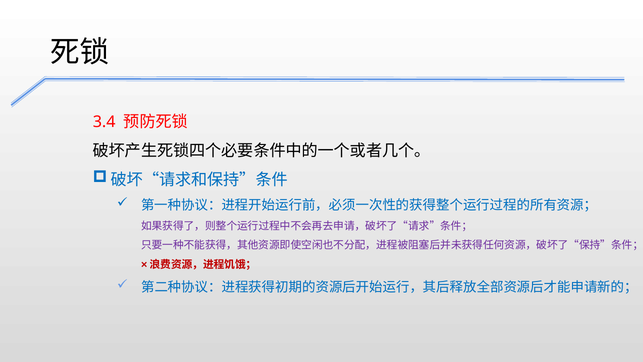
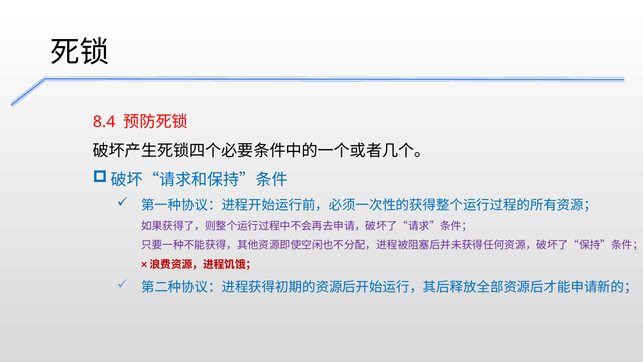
3.4: 3.4 -> 8.4
